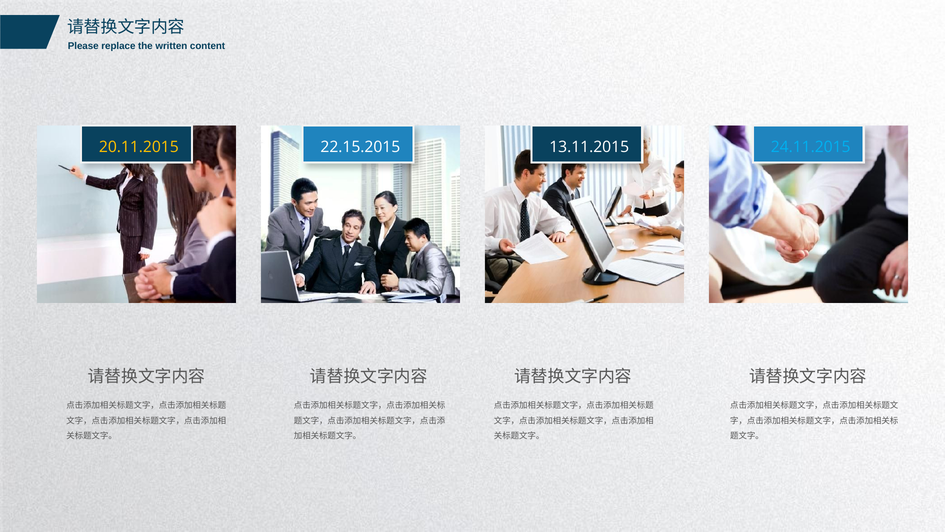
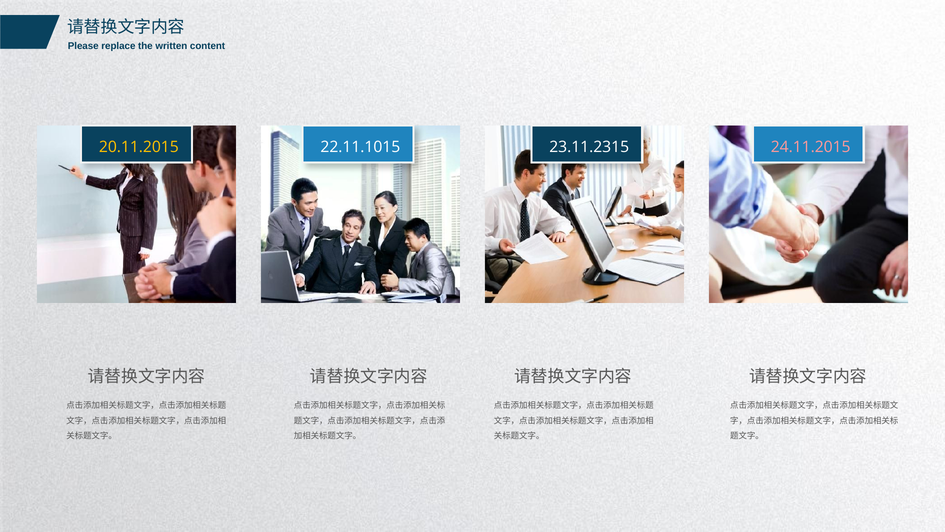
22.15.2015: 22.15.2015 -> 22.11.1015
13.11.2015: 13.11.2015 -> 23.11.2315
24.11.2015 colour: light blue -> pink
